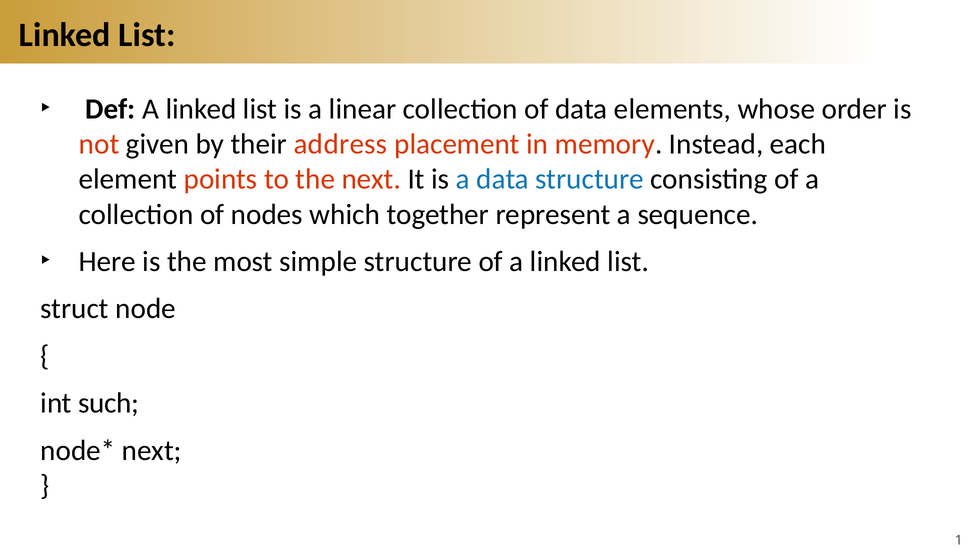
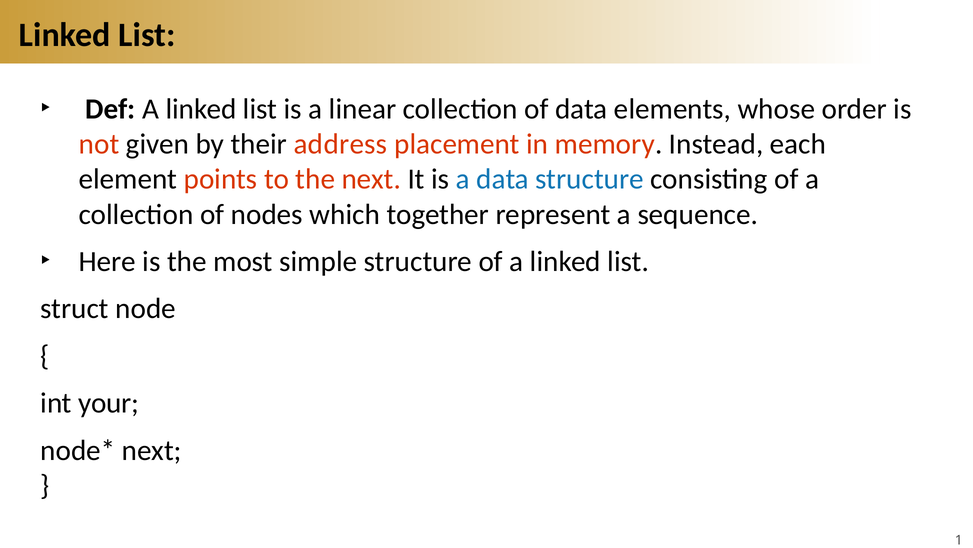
such: such -> your
